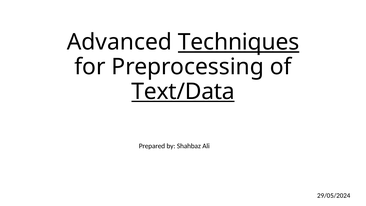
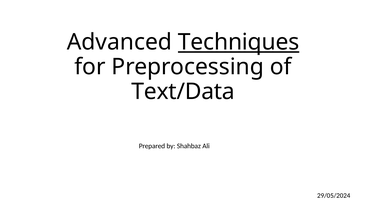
Text/Data underline: present -> none
